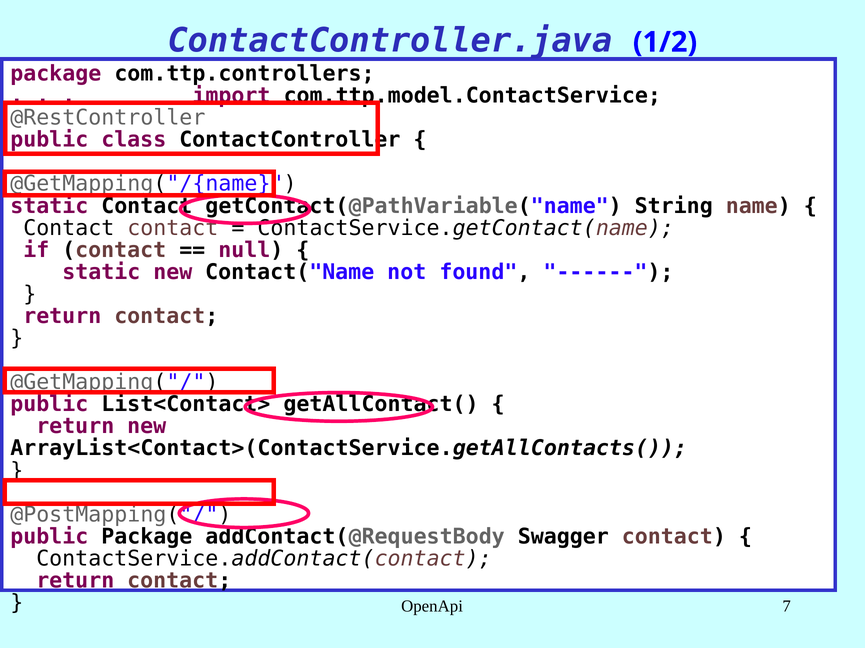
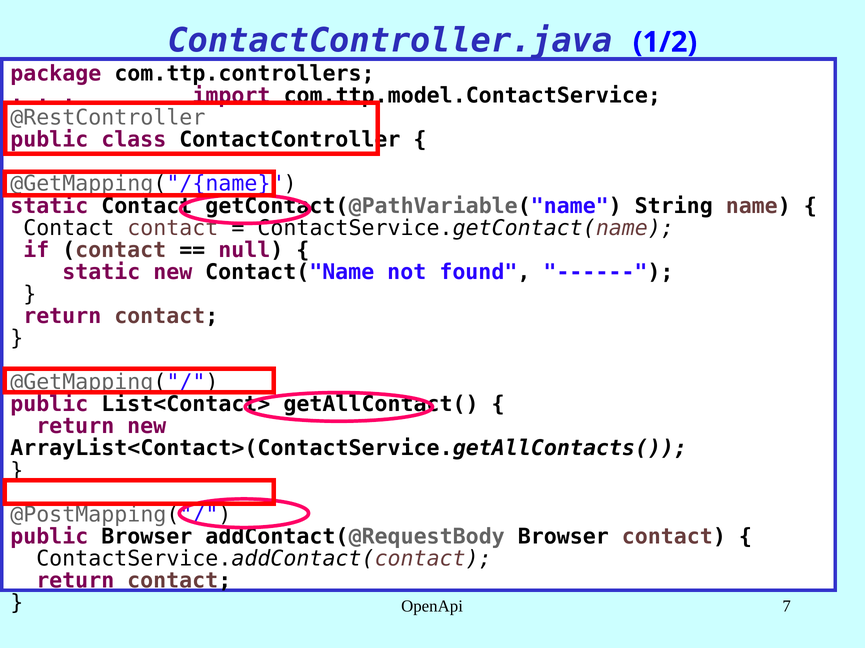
public Package: Package -> Browser
addContact(@RequestBody Swagger: Swagger -> Browser
